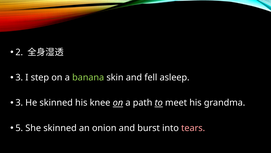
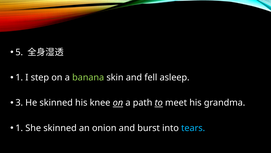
2: 2 -> 5
3 at (19, 77): 3 -> 1
5 at (19, 128): 5 -> 1
tears colour: pink -> light blue
